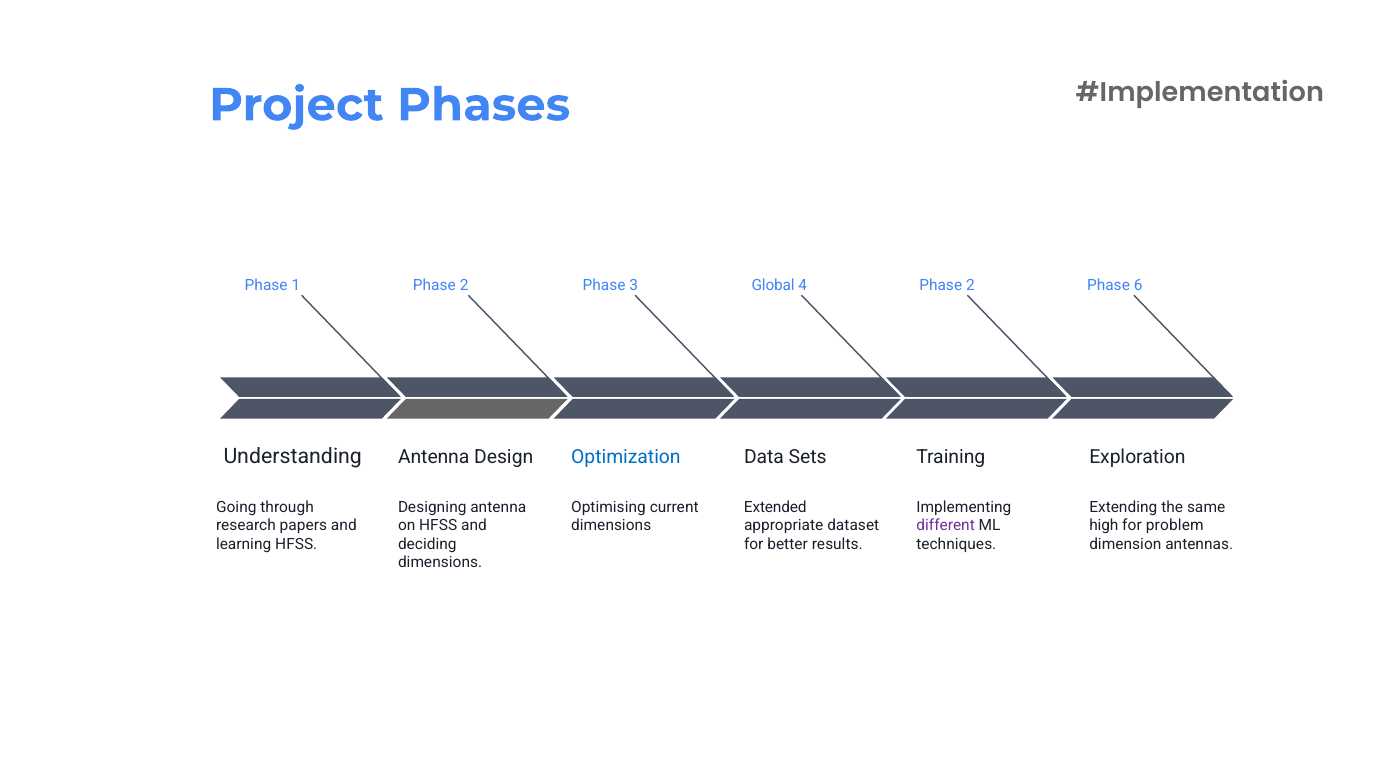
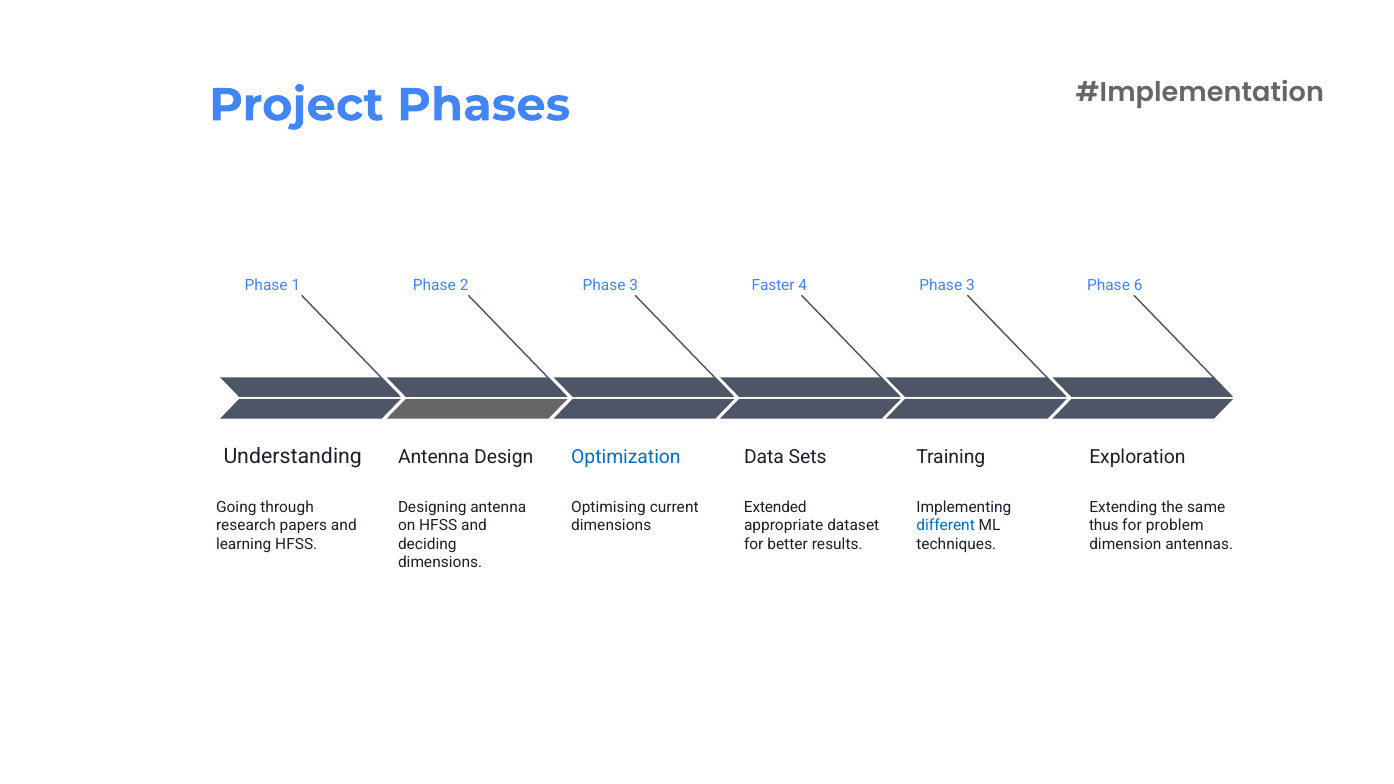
Global: Global -> Faster
2 at (970, 286): 2 -> 3
different colour: purple -> blue
high: high -> thus
